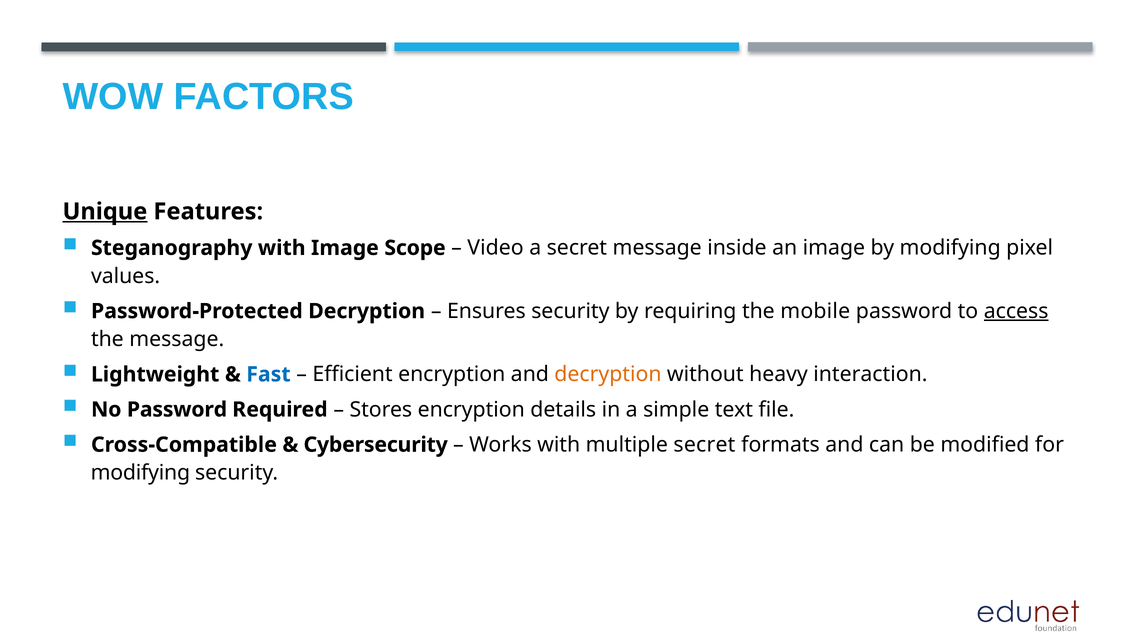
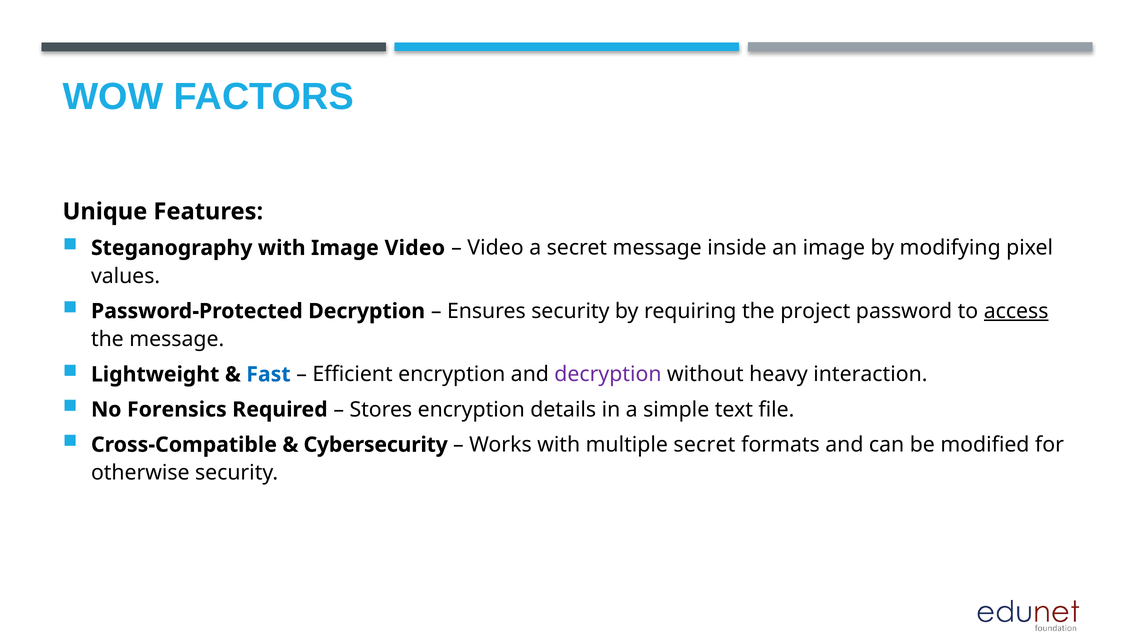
Unique underline: present -> none
Image Scope: Scope -> Video
mobile: mobile -> project
decryption at (608, 374) colour: orange -> purple
No Password: Password -> Forensics
modifying at (140, 473): modifying -> otherwise
